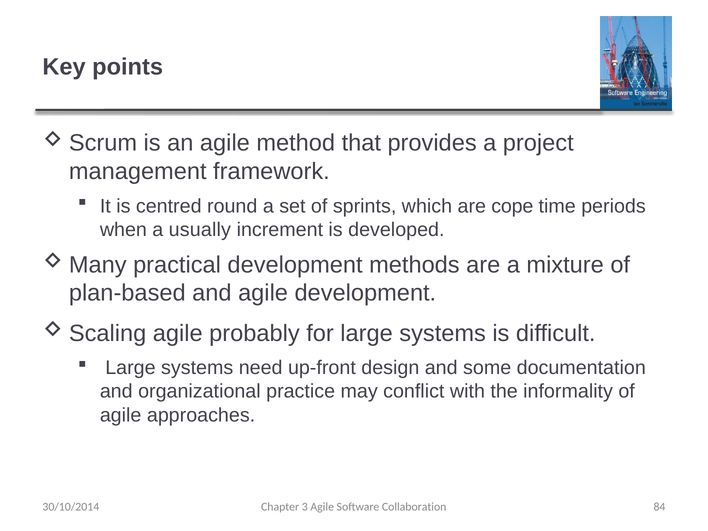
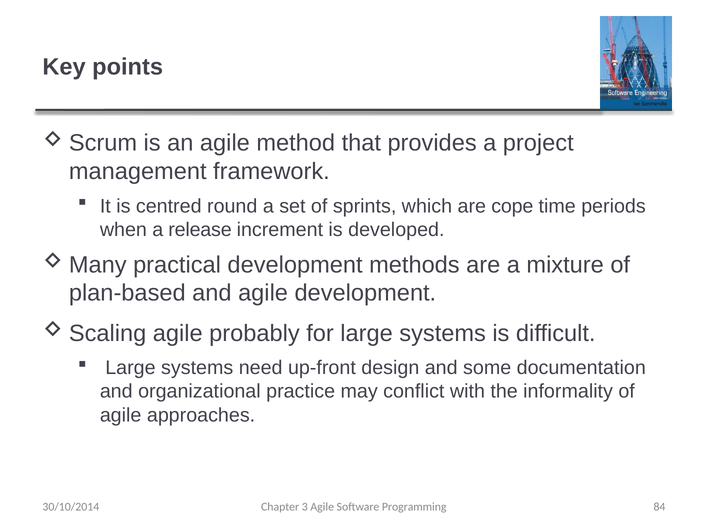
usually: usually -> release
Collaboration: Collaboration -> Programming
